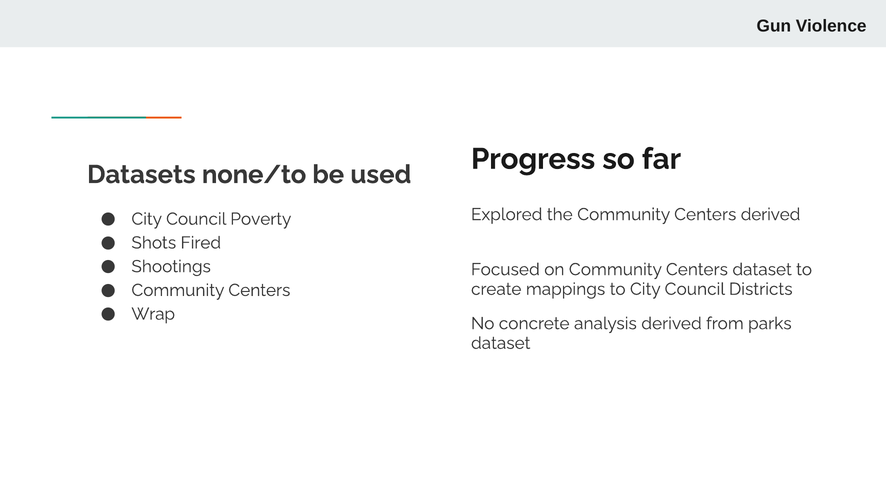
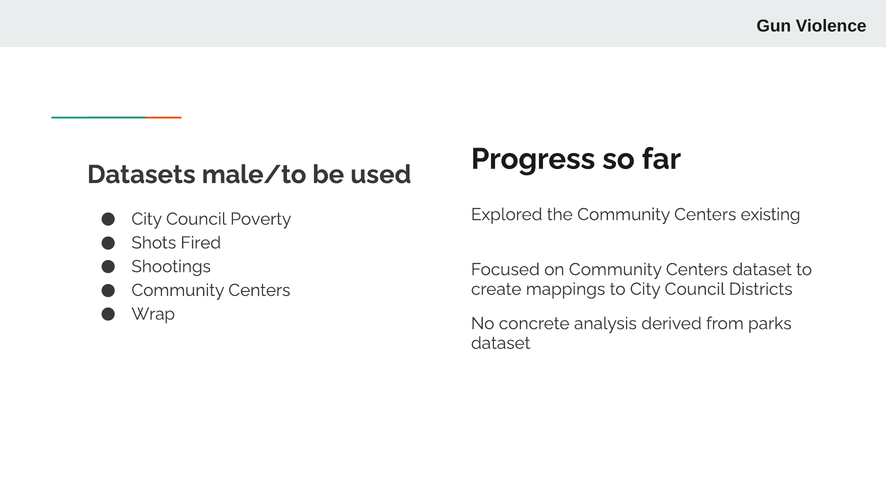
none/to: none/to -> male/to
Centers derived: derived -> existing
